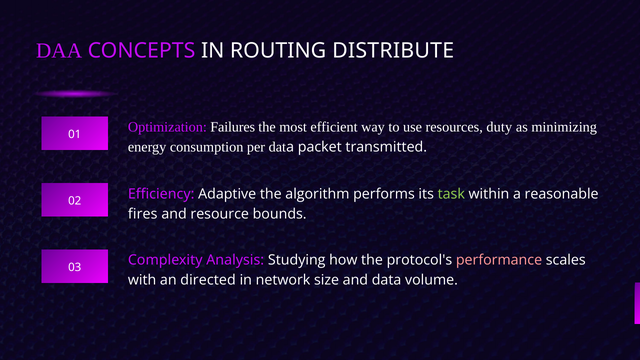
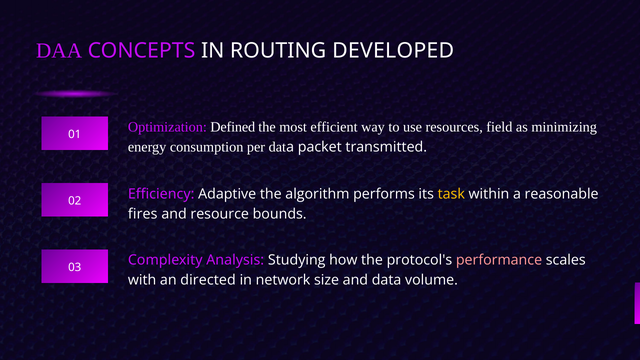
DISTRIBUTE: DISTRIBUTE -> DEVELOPED
Failures: Failures -> Defined
duty: duty -> field
task colour: light green -> yellow
